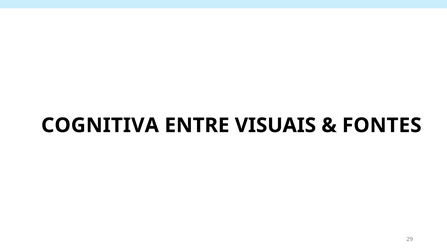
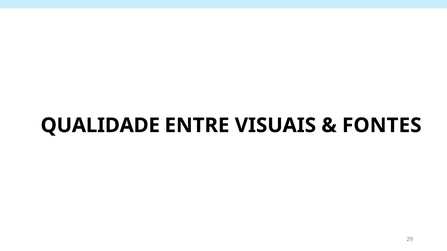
COGNITIVA: COGNITIVA -> QUALIDADE
